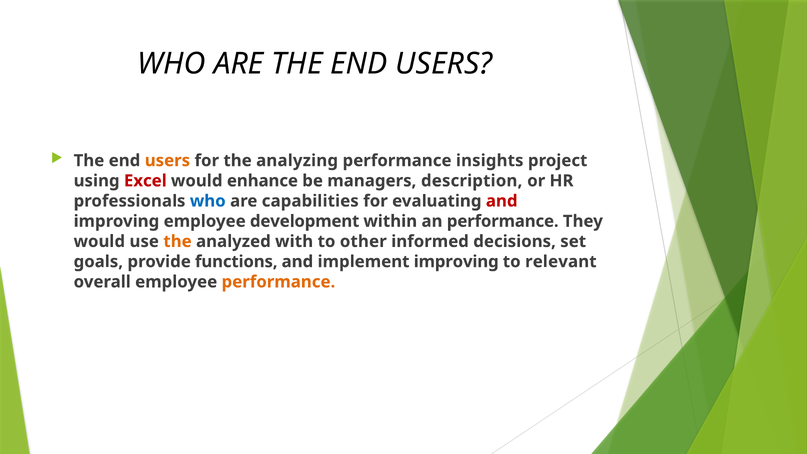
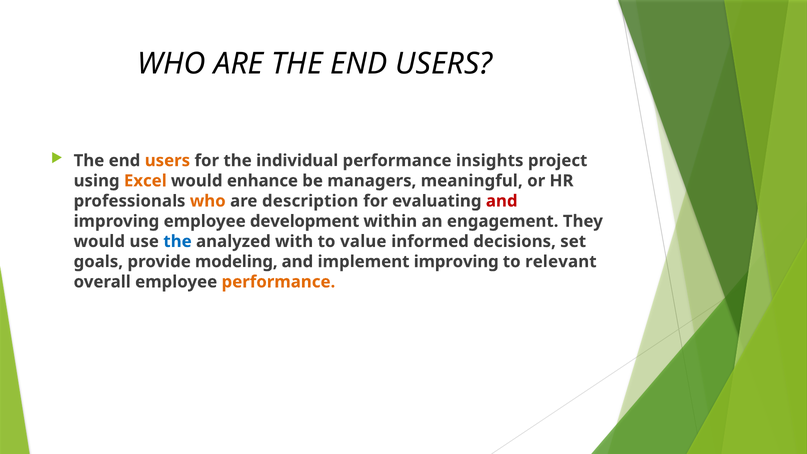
analyzing: analyzing -> individual
Excel colour: red -> orange
description: description -> meaningful
who at (208, 201) colour: blue -> orange
capabilities: capabilities -> description
an performance: performance -> engagement
the at (178, 241) colour: orange -> blue
other: other -> value
functions: functions -> modeling
